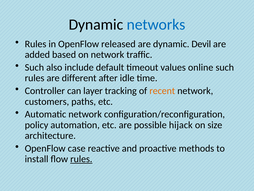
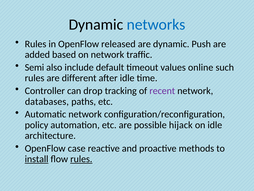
Devil: Devil -> Push
Such at (34, 67): Such -> Semi
layer: layer -> drop
recent colour: orange -> purple
customers: customers -> databases
on size: size -> idle
install underline: none -> present
